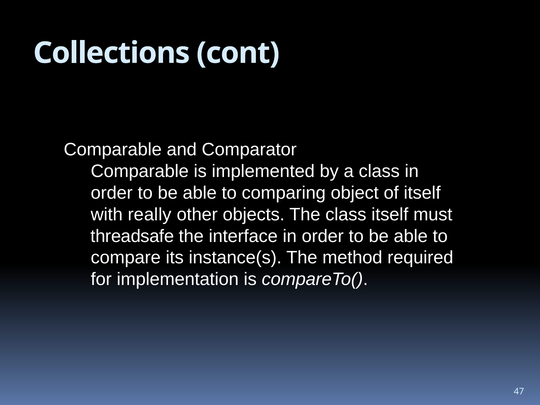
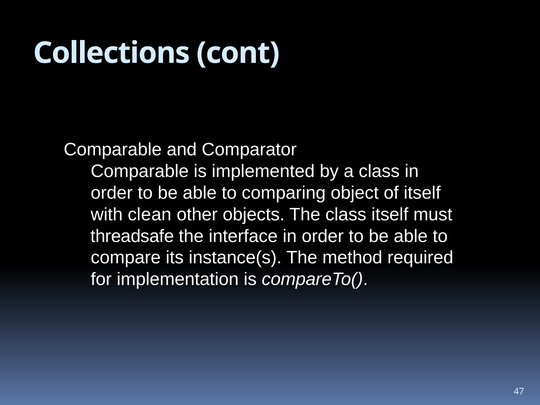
really: really -> clean
